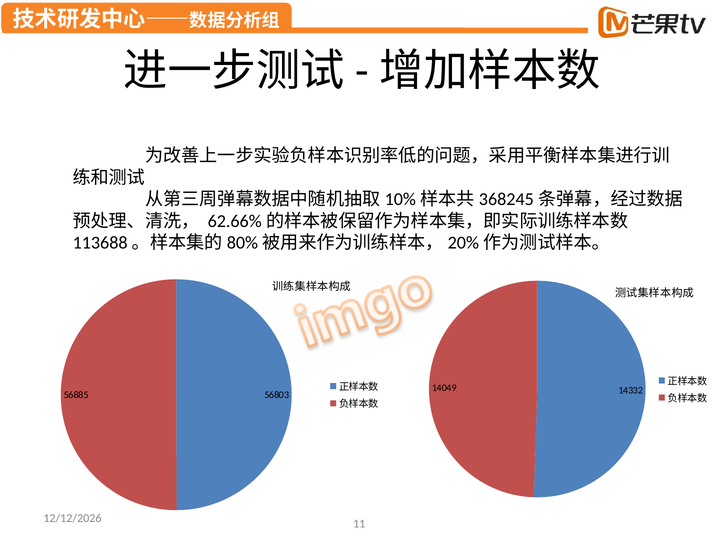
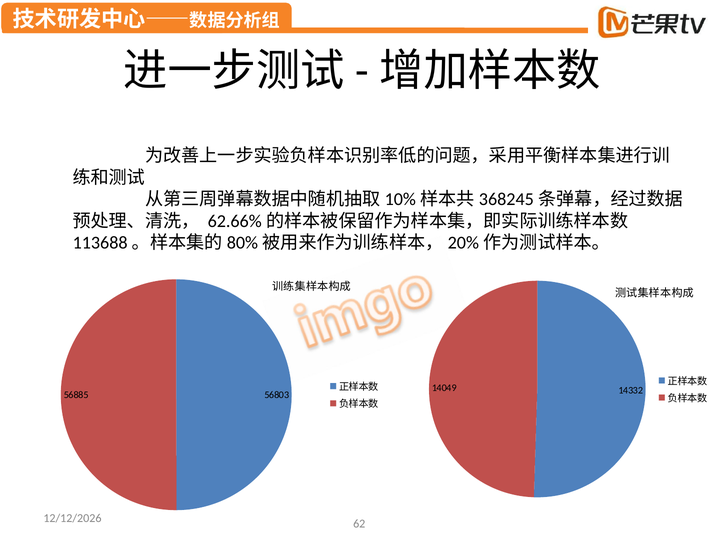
11: 11 -> 62
